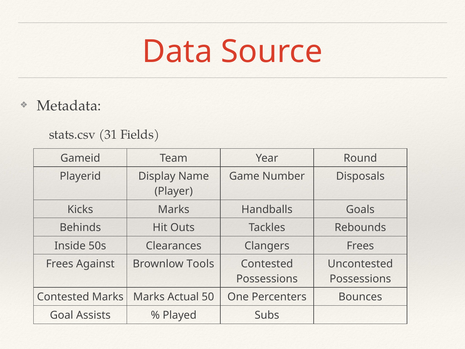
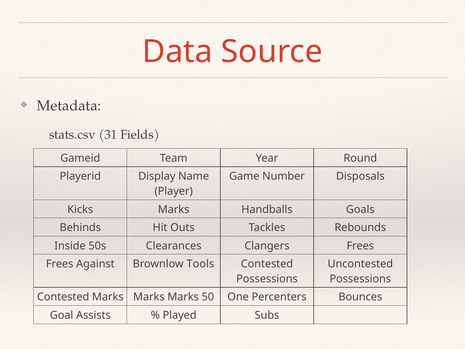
Marks Marks Actual: Actual -> Marks
